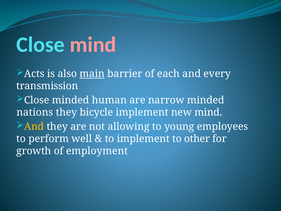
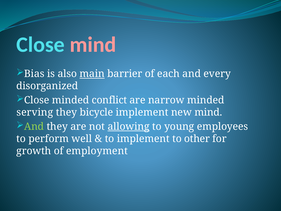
Acts: Acts -> Bias
transmission: transmission -> disorganized
human: human -> conflict
nations: nations -> serving
And at (34, 126) colour: yellow -> light green
allowing underline: none -> present
